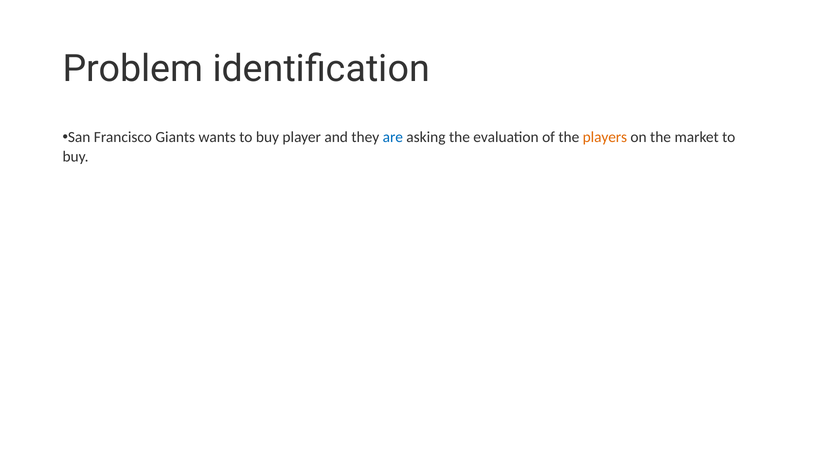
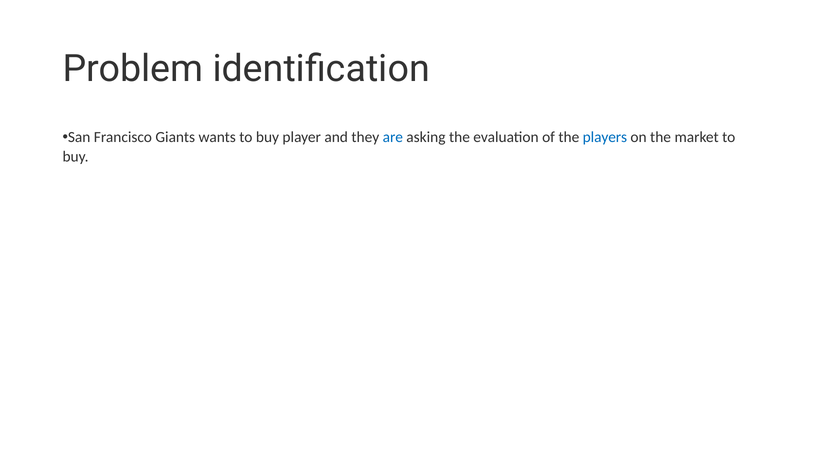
players colour: orange -> blue
